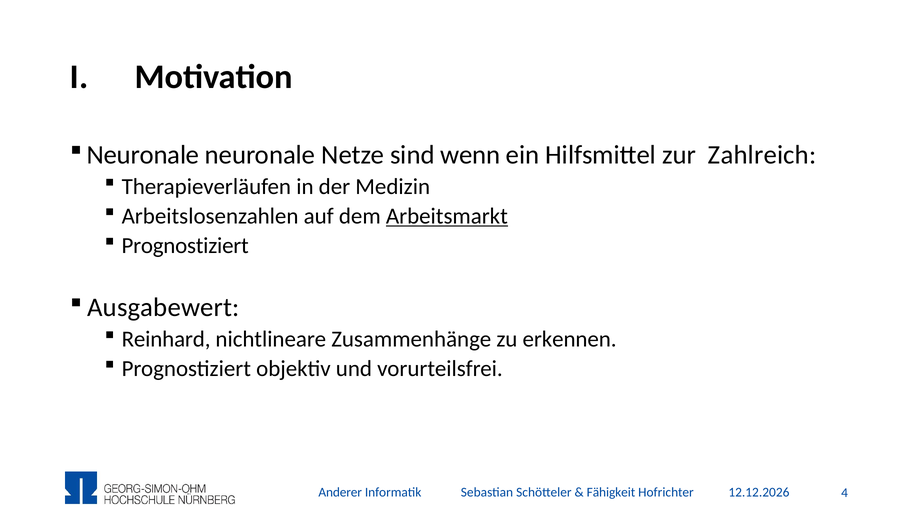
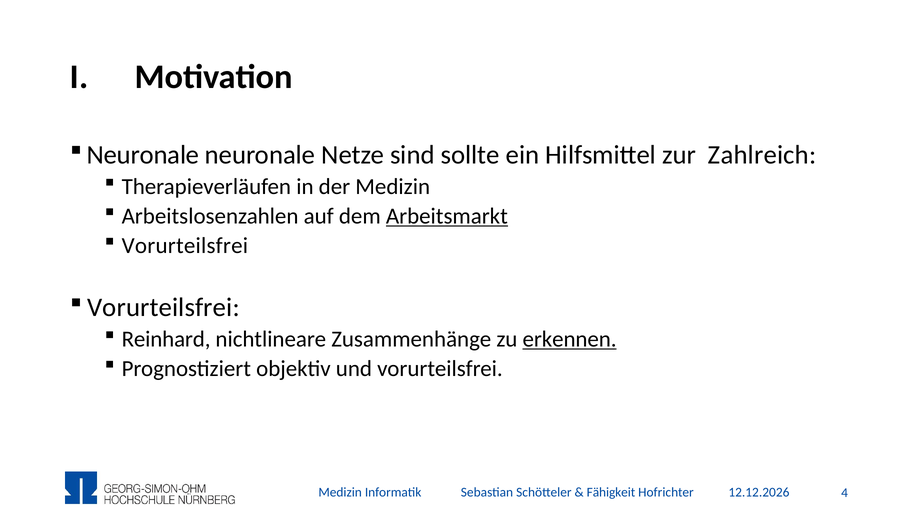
wenn: wenn -> sollte
Prognostiziert at (185, 246): Prognostiziert -> Vorurteilsfrei
Ausgabewert at (163, 308): Ausgabewert -> Vorurteilsfrei
erkennen underline: none -> present
Anderer at (340, 493): Anderer -> Medizin
